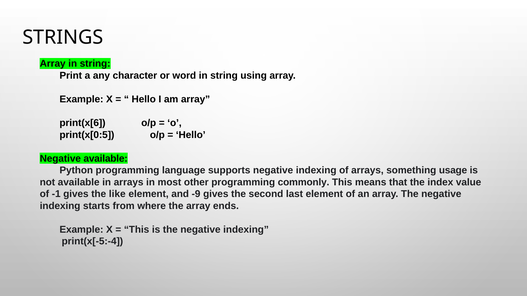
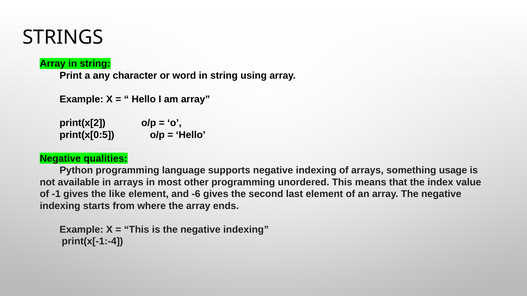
print(x[6: print(x[6 -> print(x[2
Negative available: available -> qualities
commonly: commonly -> unordered
-9: -9 -> -6
print(x[-5:-4: print(x[-5:-4 -> print(x[-1:-4
